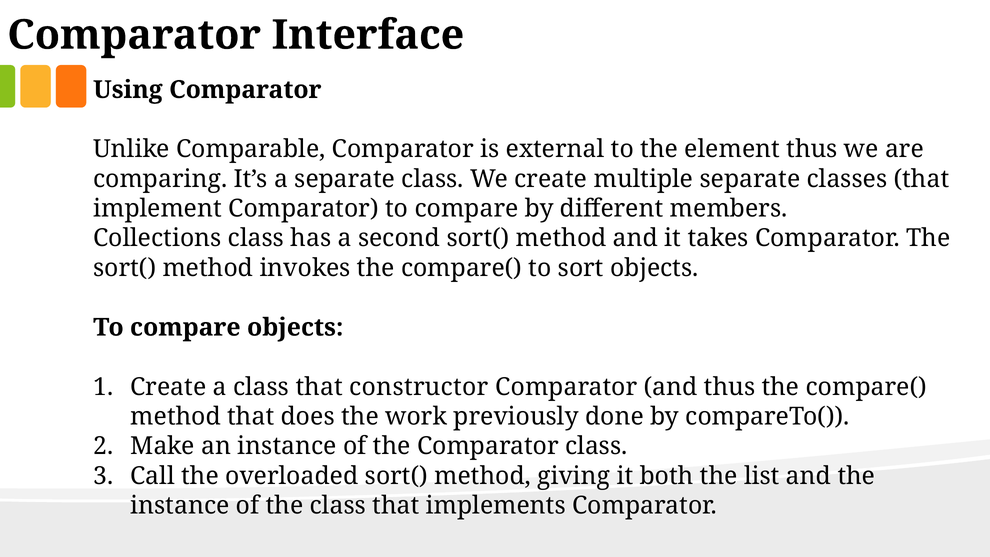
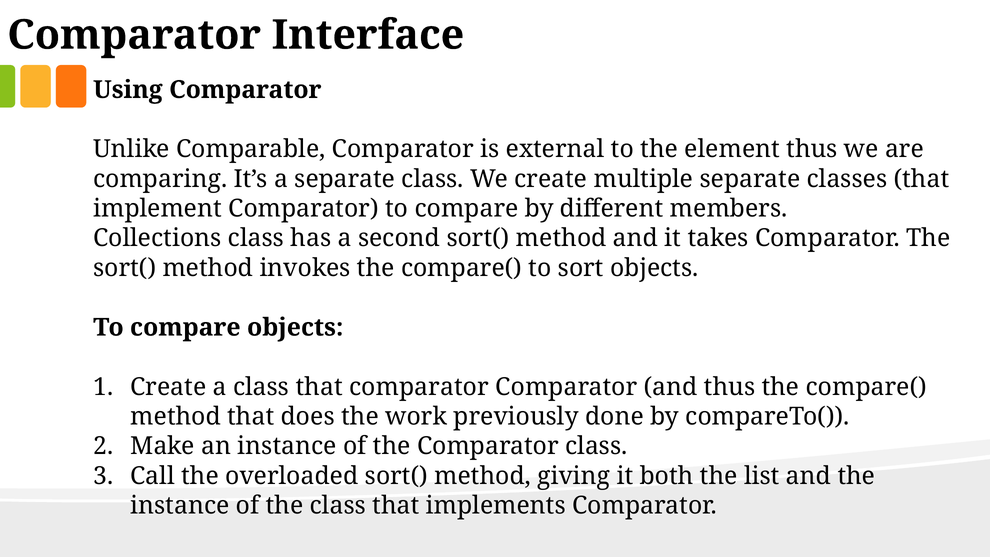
that constructor: constructor -> comparator
